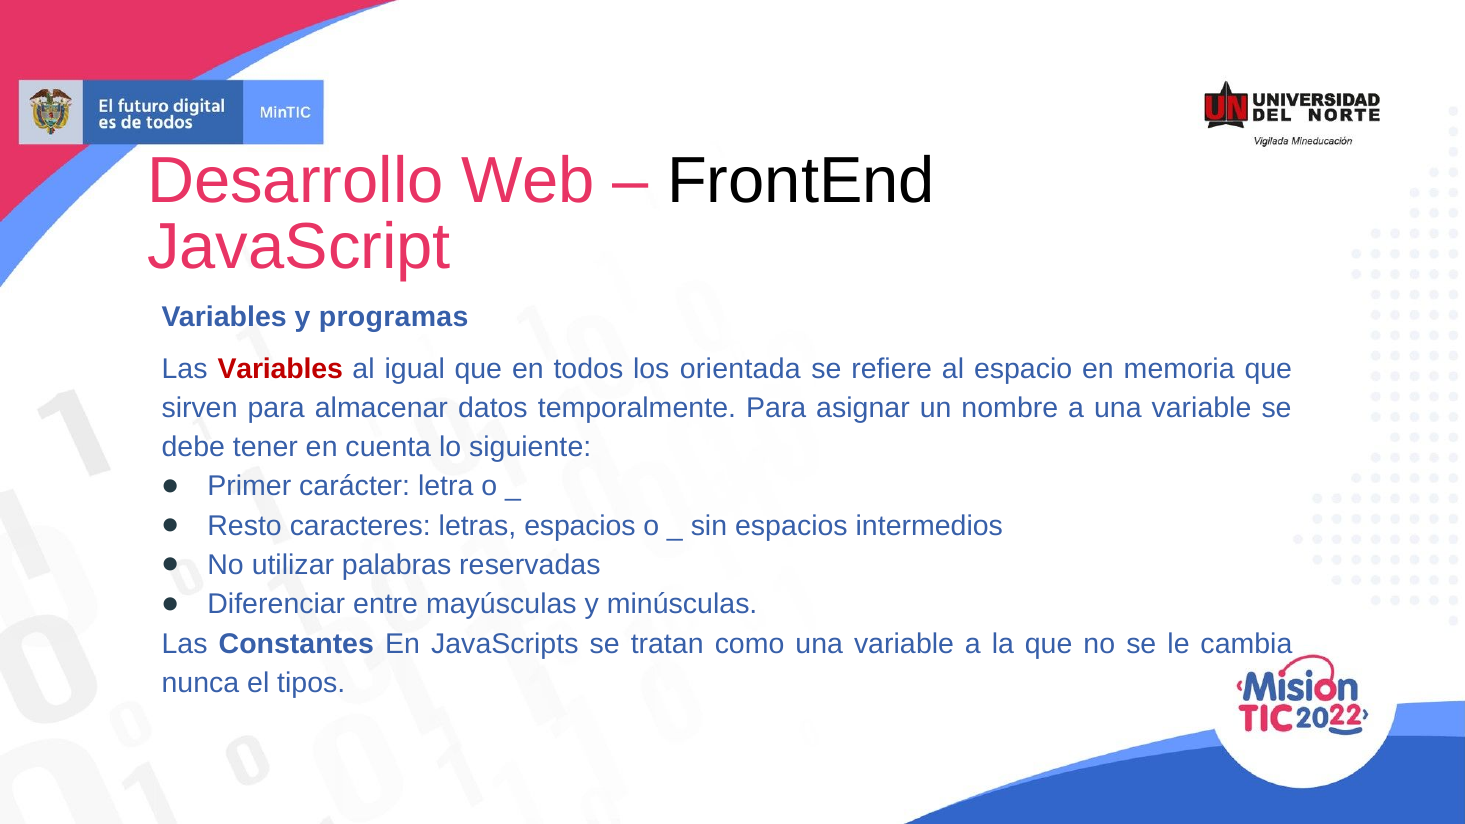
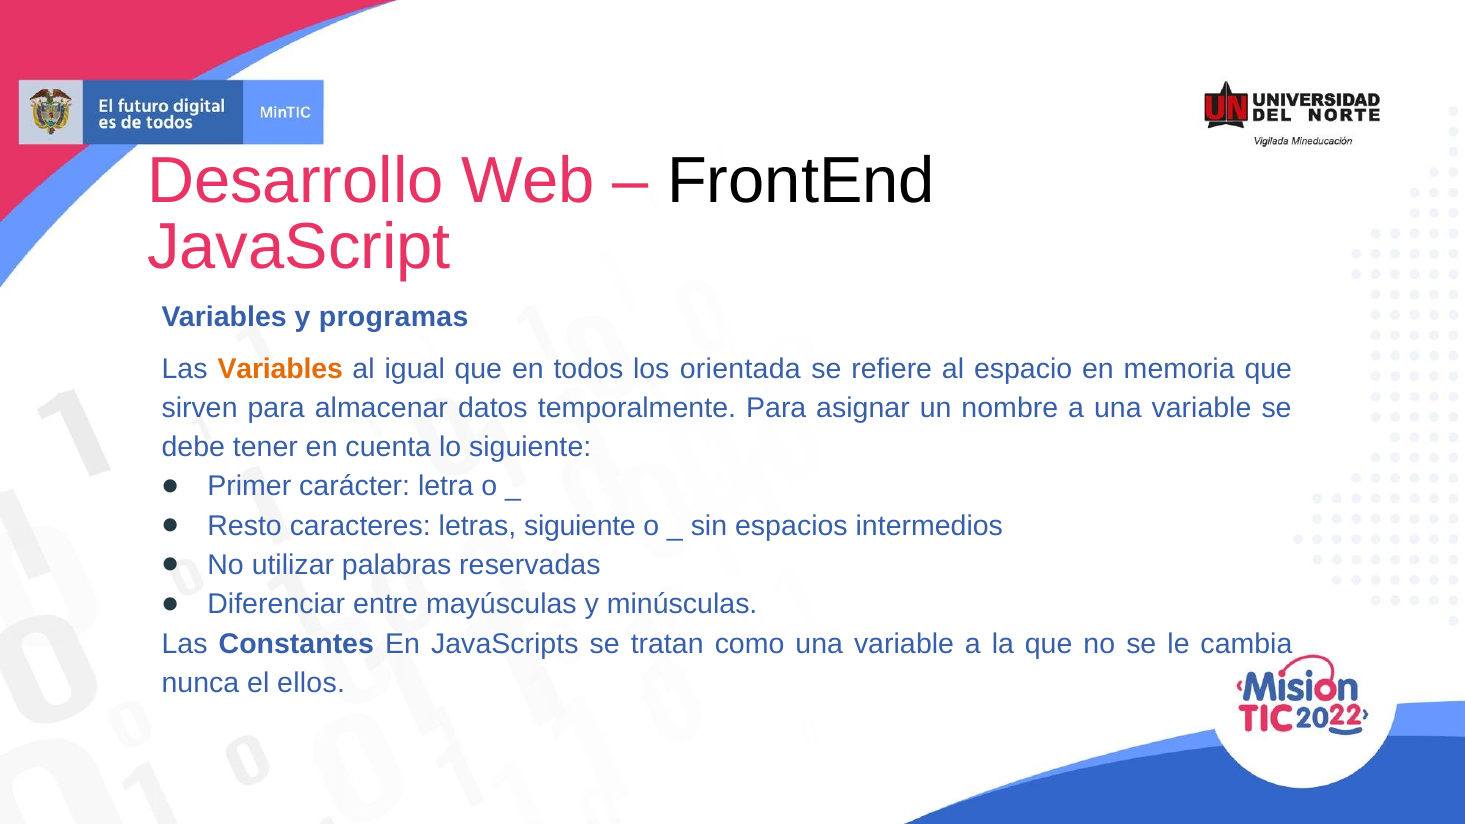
Variables at (280, 369) colour: red -> orange
letras espacios: espacios -> siguiente
tipos: tipos -> ellos
